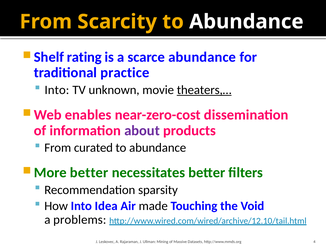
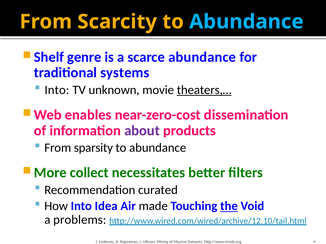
Abundance at (246, 22) colour: white -> light blue
rating: rating -> genre
practice: practice -> systems
curated: curated -> sparsity
better at (89, 173): better -> collect
sparsity: sparsity -> curated
the underline: none -> present
